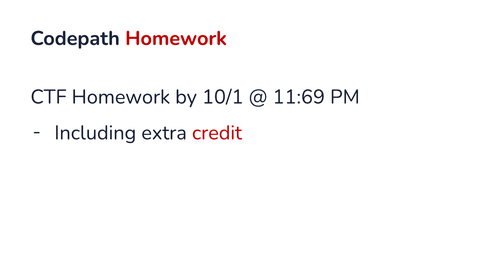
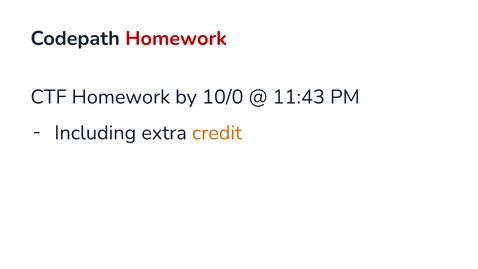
10/1: 10/1 -> 10/0
11:69: 11:69 -> 11:43
credit colour: red -> orange
